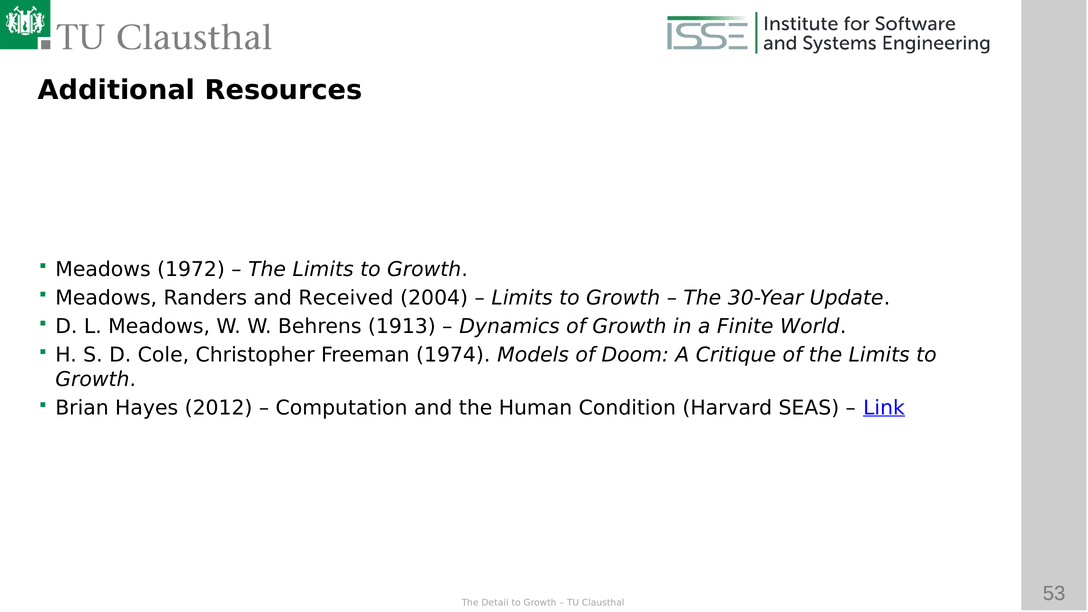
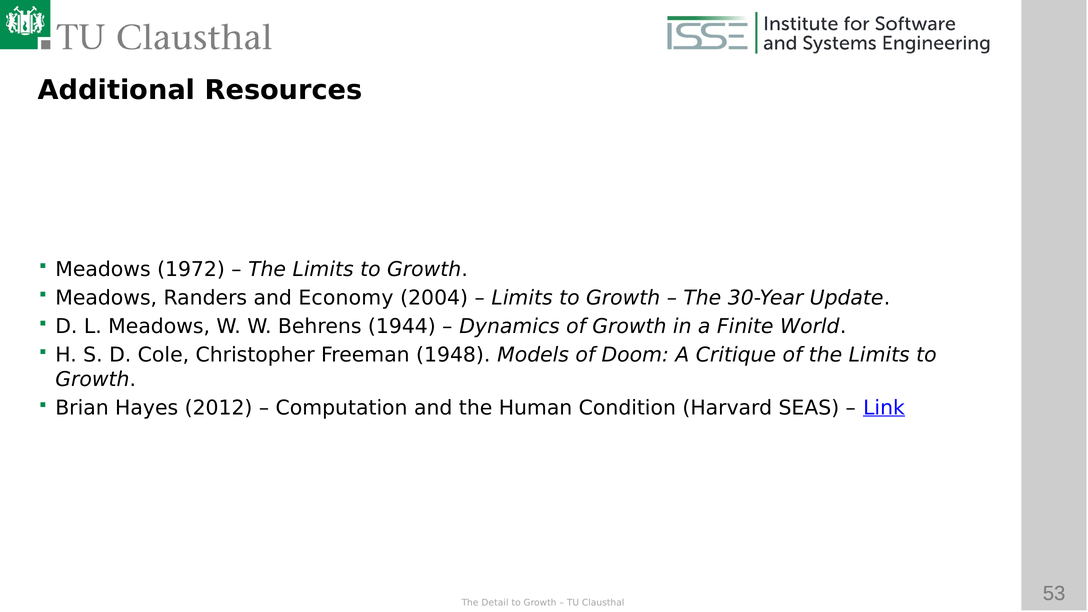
Received: Received -> Economy
1913: 1913 -> 1944
1974: 1974 -> 1948
